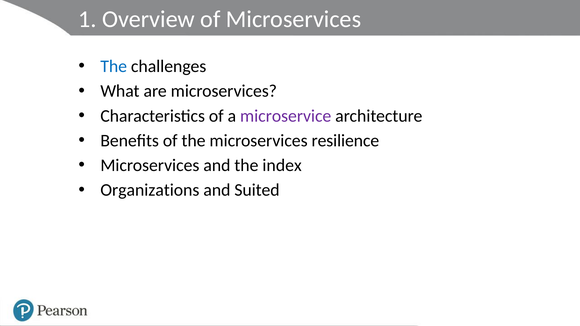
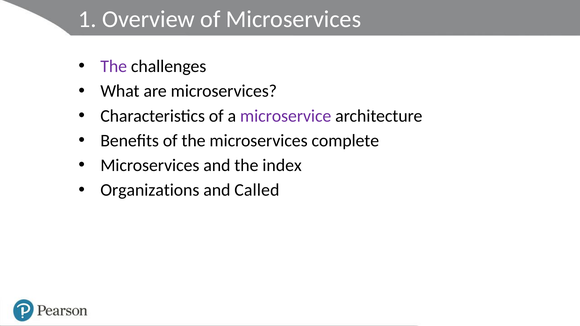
The at (114, 66) colour: blue -> purple
resilience: resilience -> complete
Suited: Suited -> Called
